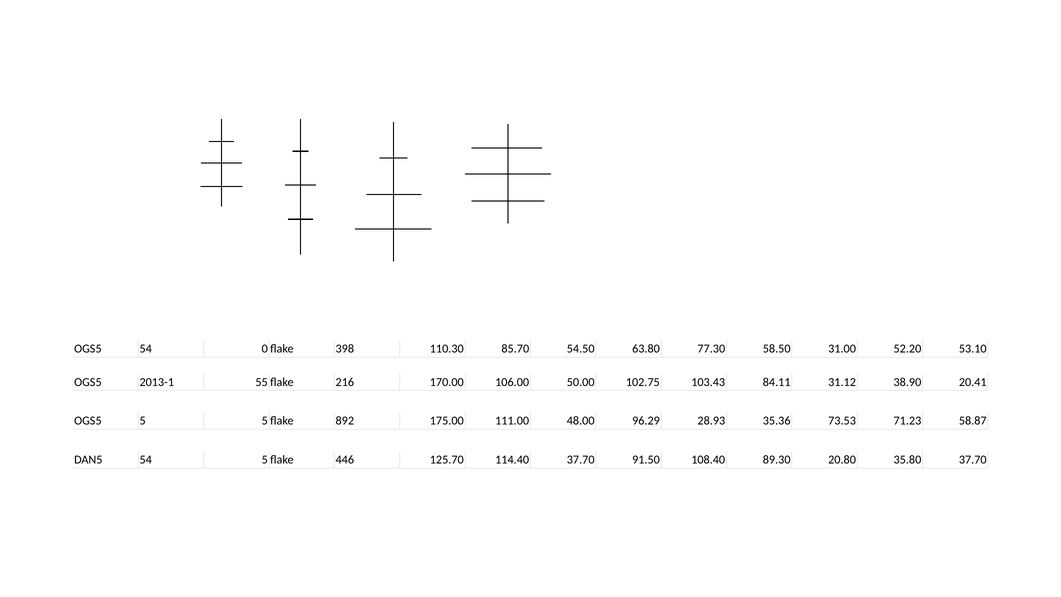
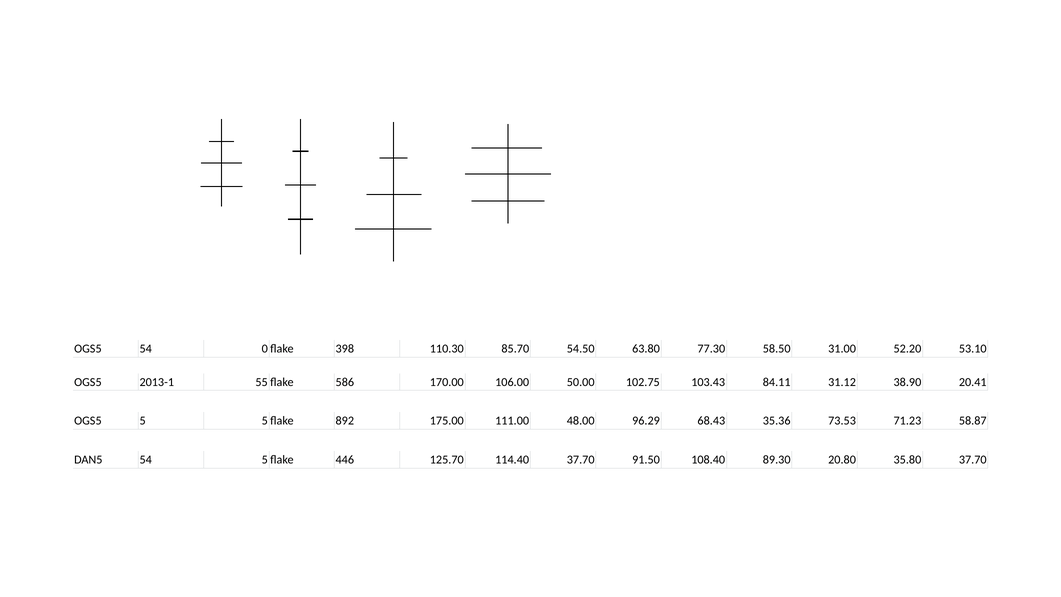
216: 216 -> 586
28.93: 28.93 -> 68.43
